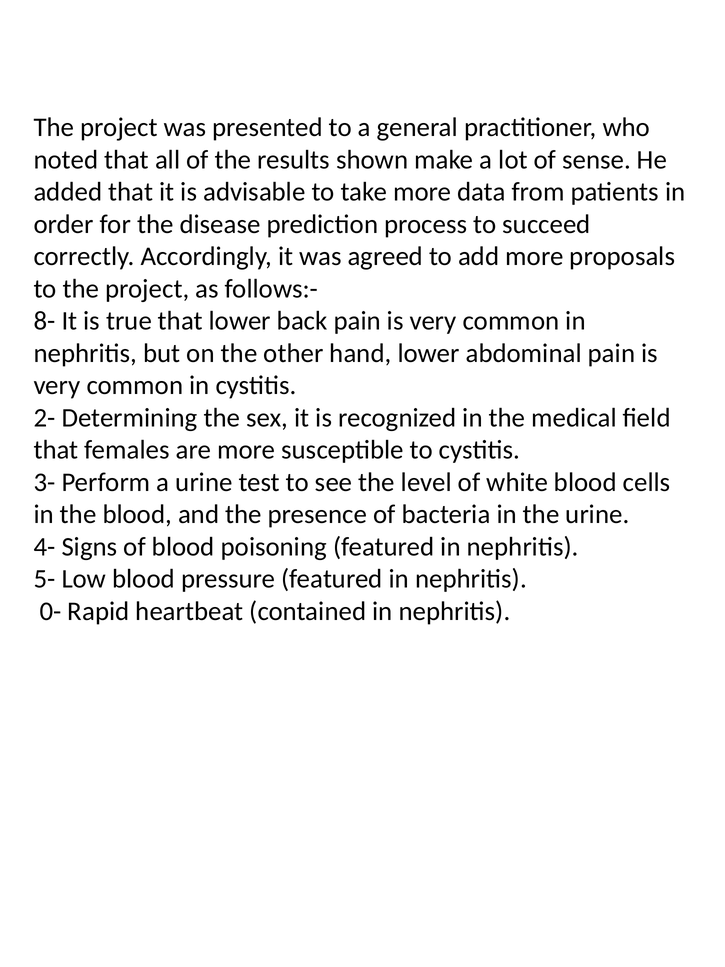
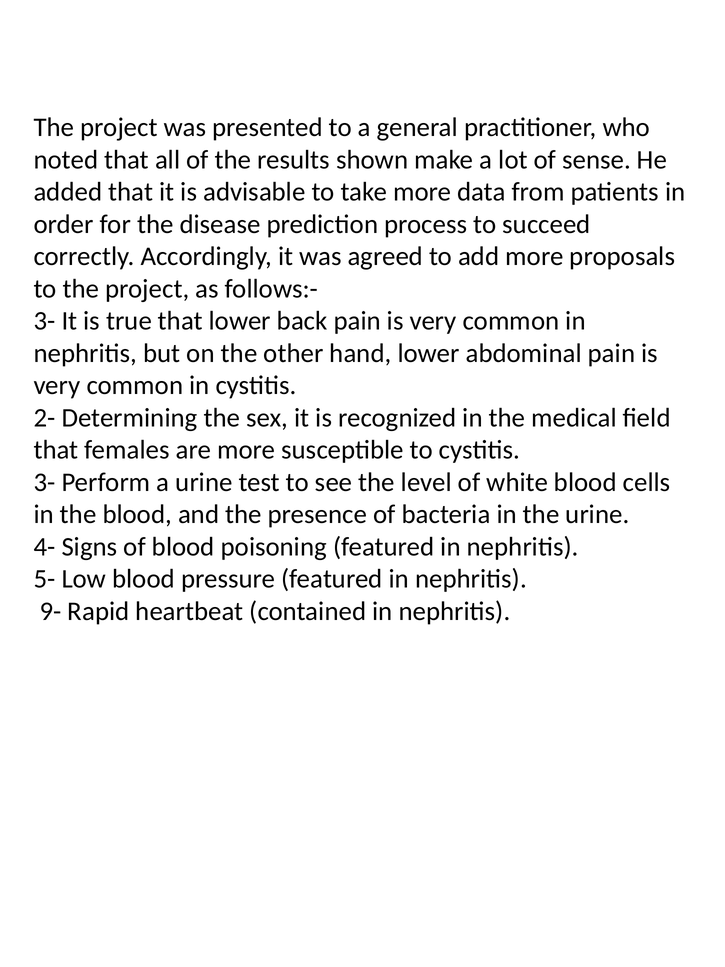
8- at (45, 321): 8- -> 3-
0-: 0- -> 9-
